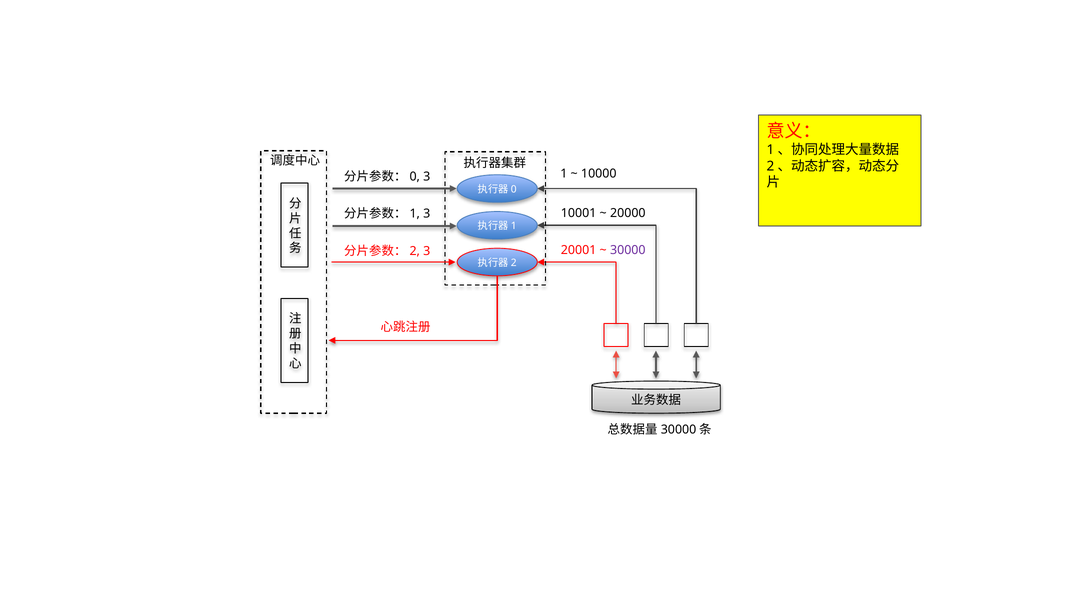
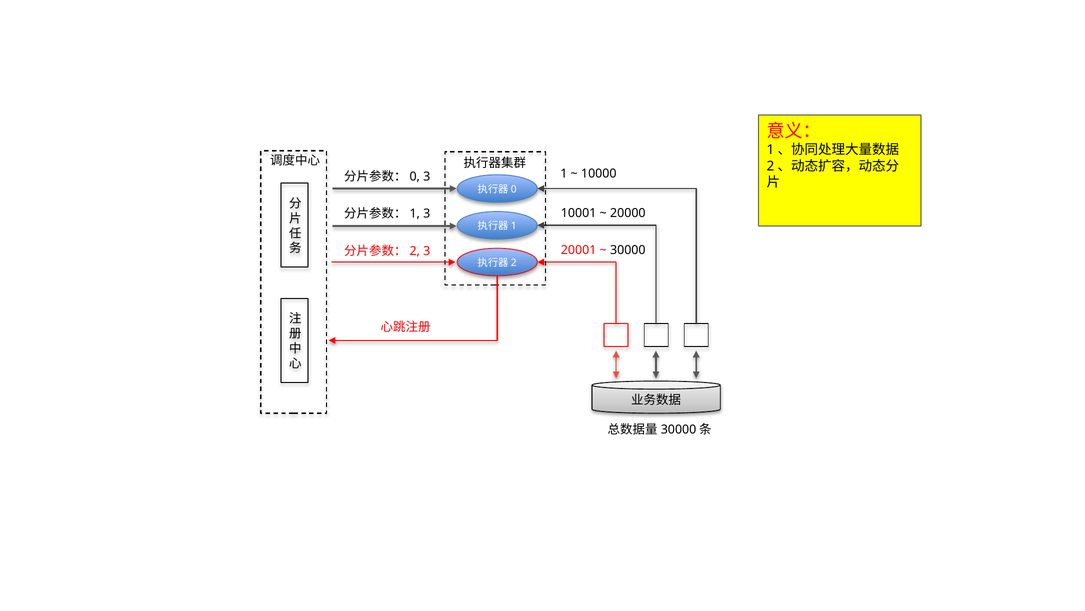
30000 colour: purple -> black
